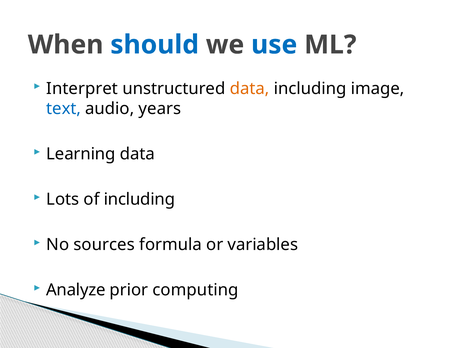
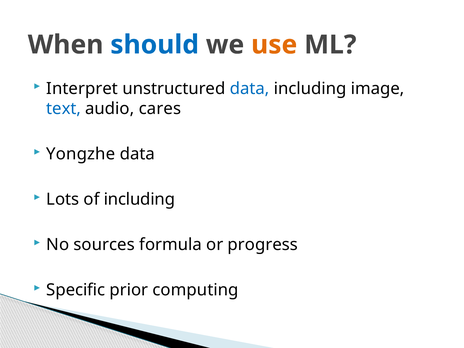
use colour: blue -> orange
data at (250, 89) colour: orange -> blue
years: years -> cares
Learning: Learning -> Yongzhe
variables: variables -> progress
Analyze: Analyze -> Specific
